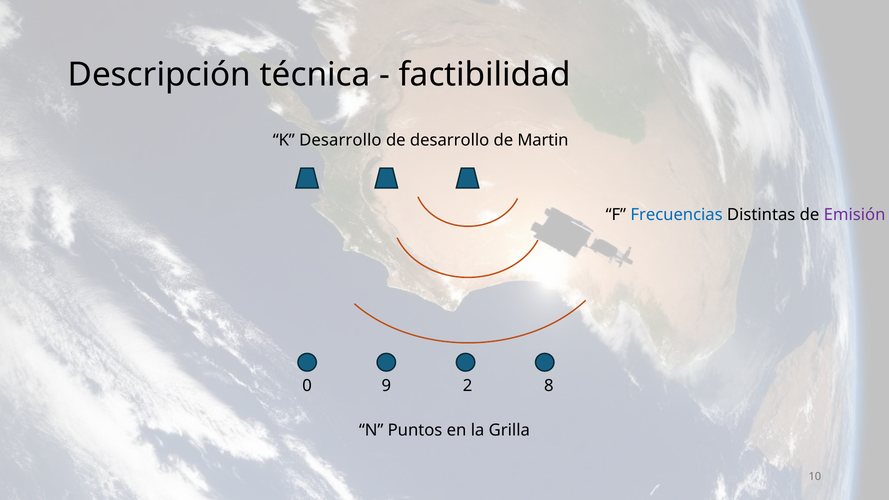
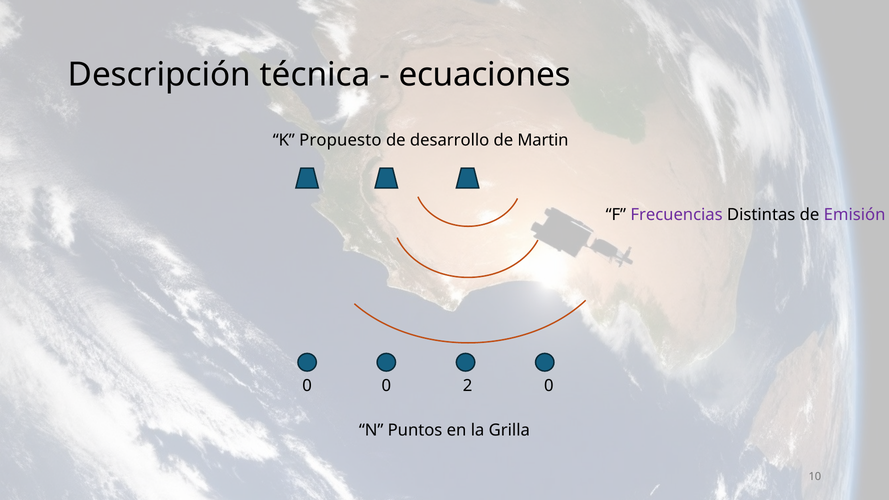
factibilidad: factibilidad -> ecuaciones
K Desarrollo: Desarrollo -> Propuesto
Frecuencias colour: blue -> purple
0 9: 9 -> 0
2 8: 8 -> 0
